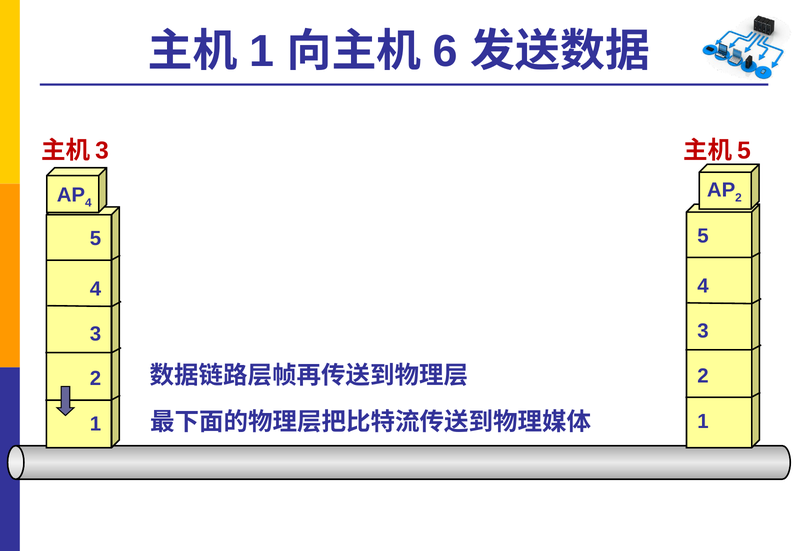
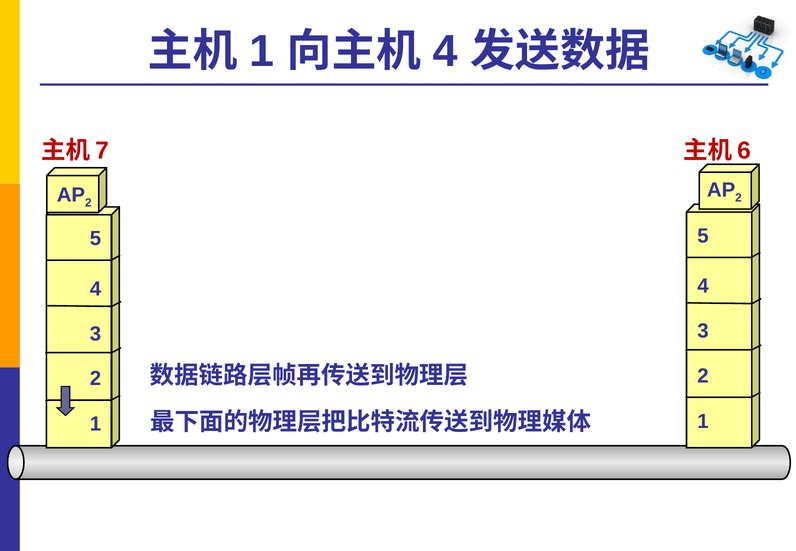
6 at (445, 51): 6 -> 4
3 at (102, 151): 3 -> 7
5 at (744, 151): 5 -> 6
4 at (88, 203): 4 -> 2
